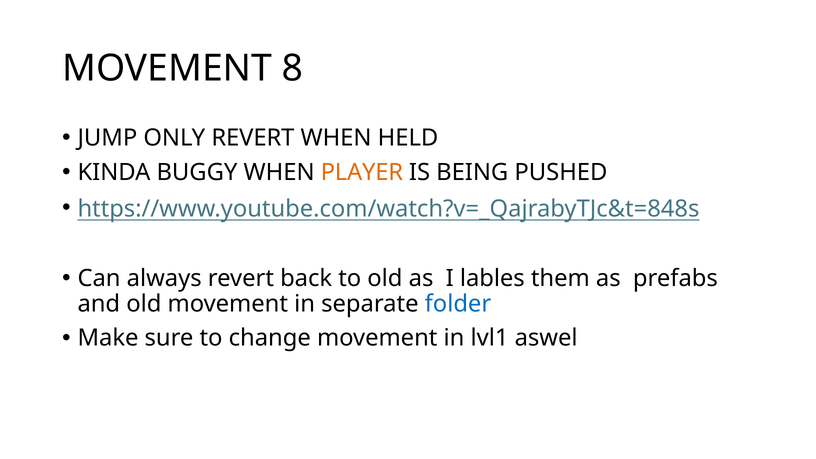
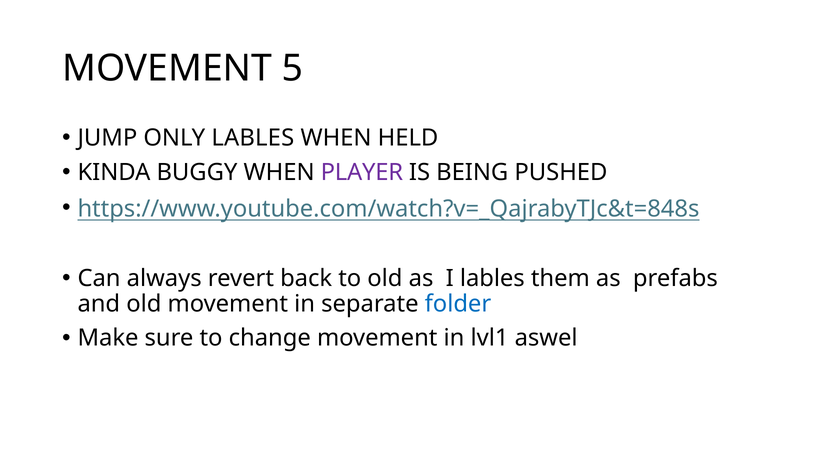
8: 8 -> 5
ONLY REVERT: REVERT -> LABLES
PLAYER colour: orange -> purple
